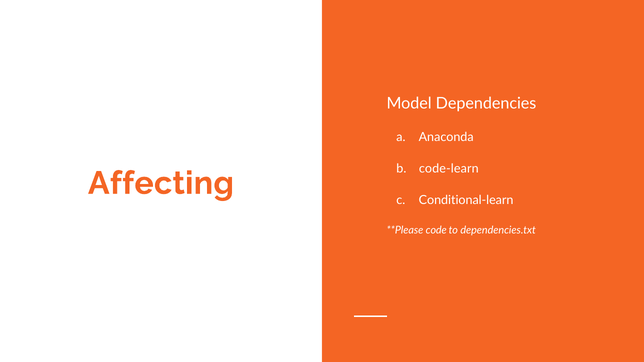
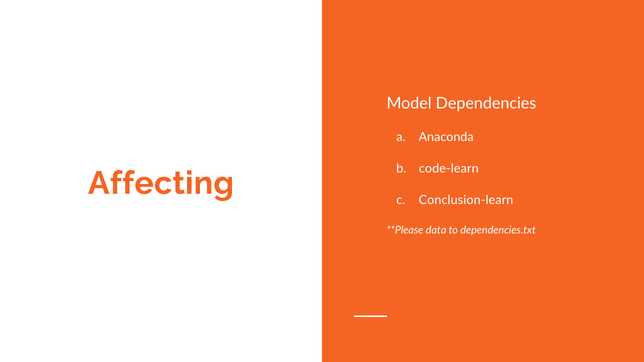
Conditional-learn: Conditional-learn -> Conclusion-learn
code: code -> data
